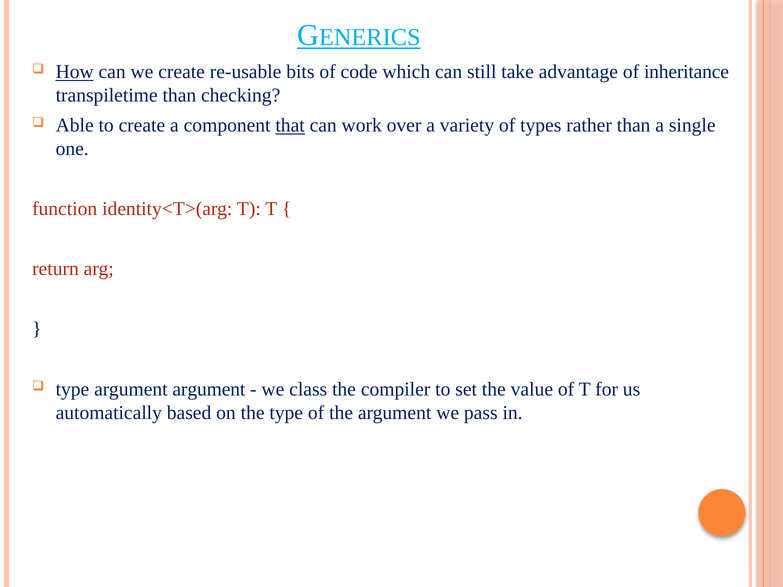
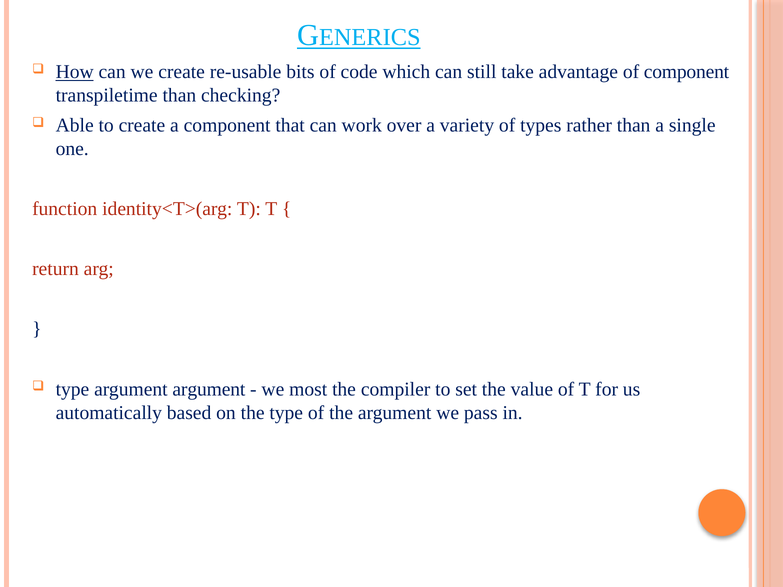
of inheritance: inheritance -> component
that underline: present -> none
class: class -> most
